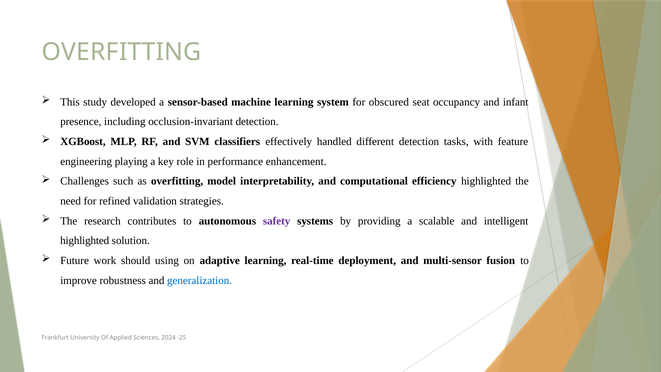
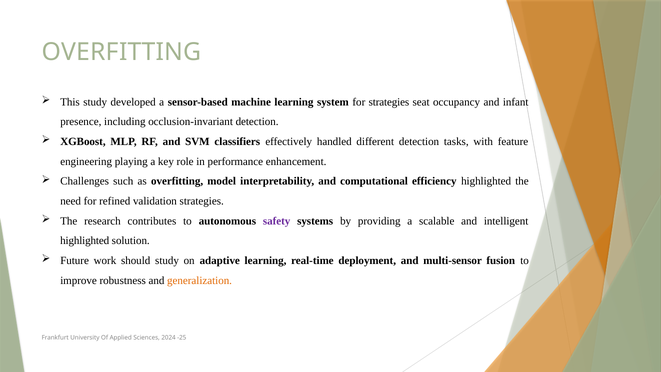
for obscured: obscured -> strategies
should using: using -> study
generalization colour: blue -> orange
